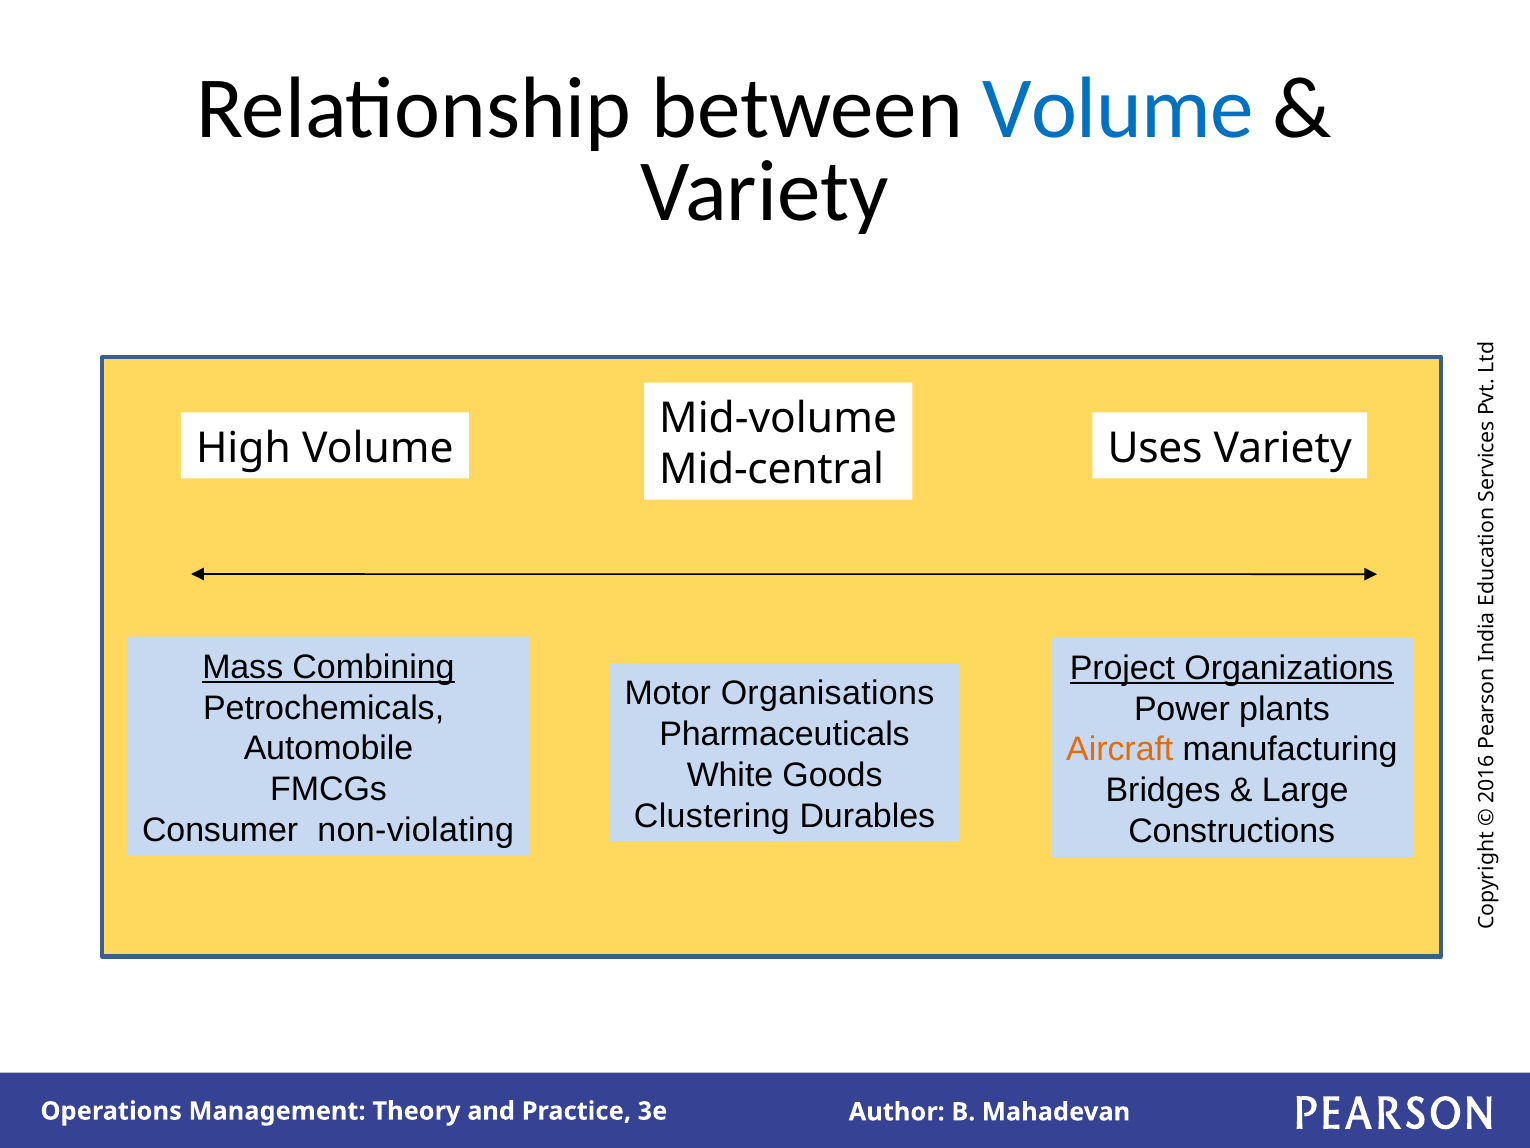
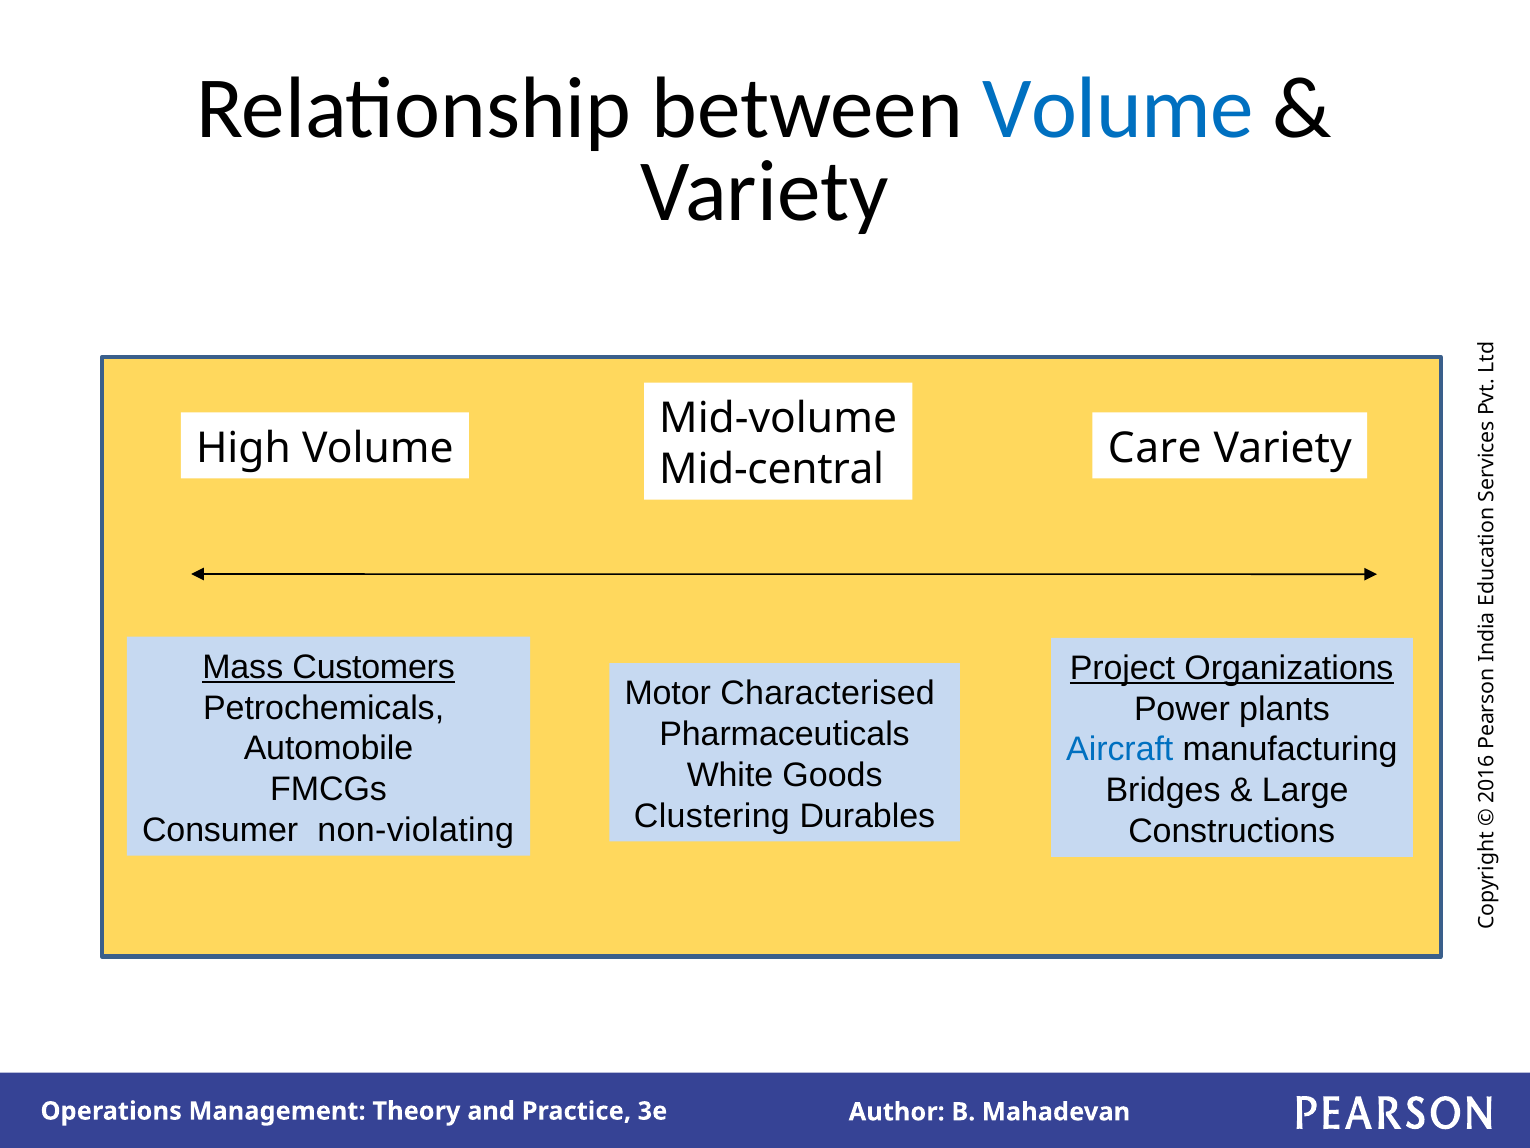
Uses: Uses -> Care
Combining: Combining -> Customers
Organisations: Organisations -> Characterised
Aircraft colour: orange -> blue
